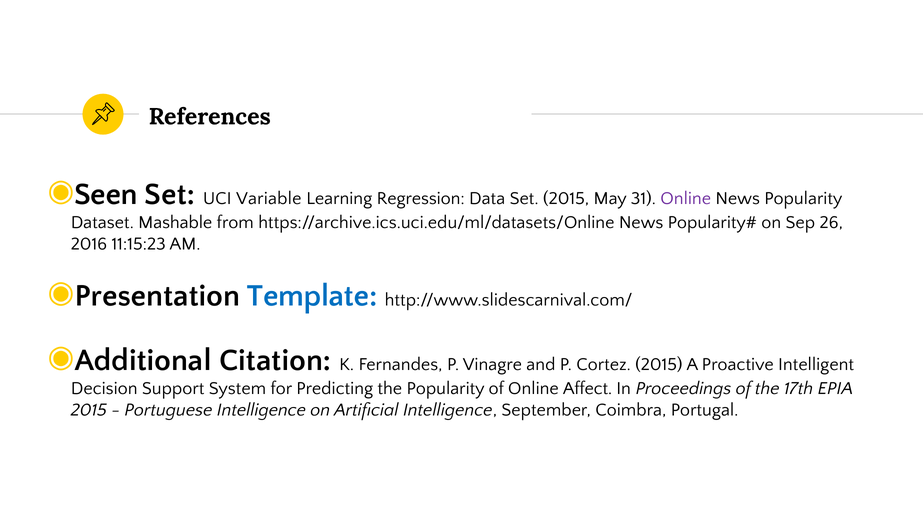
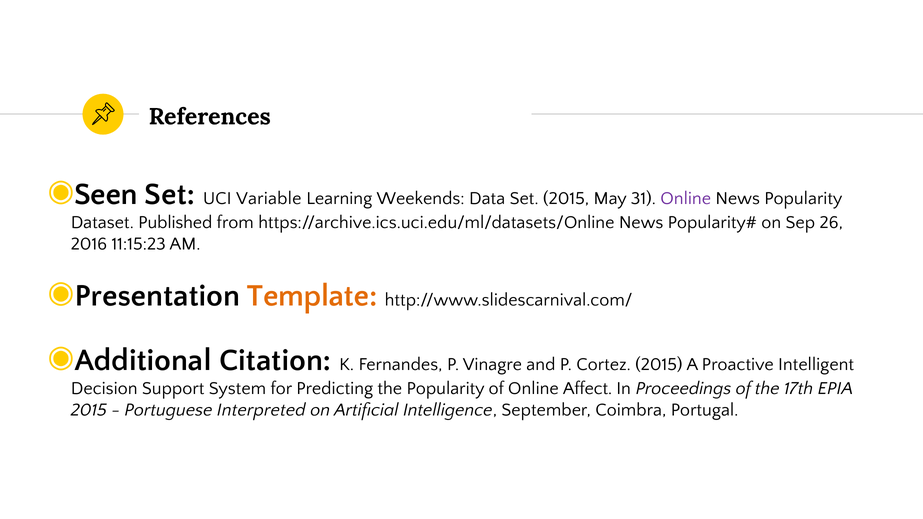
Regression: Regression -> Weekends
Mashable: Mashable -> Published
Template colour: blue -> orange
Portuguese Intelligence: Intelligence -> Interpreted
